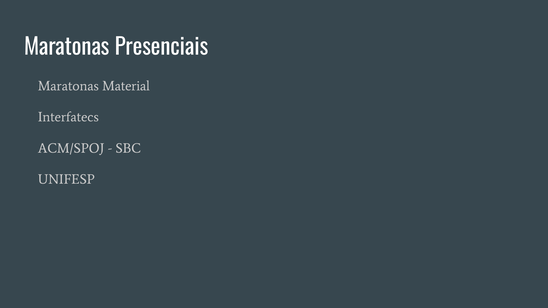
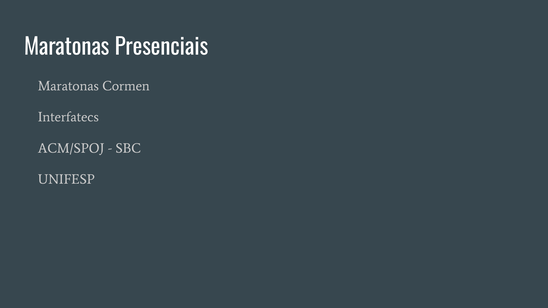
Material: Material -> Cormen
